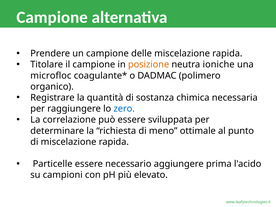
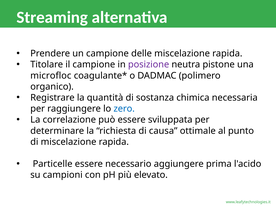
Campione at (52, 17): Campione -> Streaming
posizione colour: orange -> purple
ioniche: ioniche -> pistone
meno: meno -> causa
